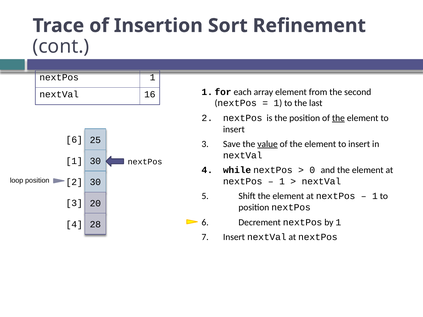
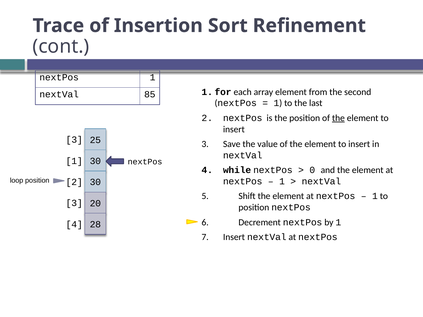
16: 16 -> 85
6 at (74, 140): 6 -> 3
value underline: present -> none
